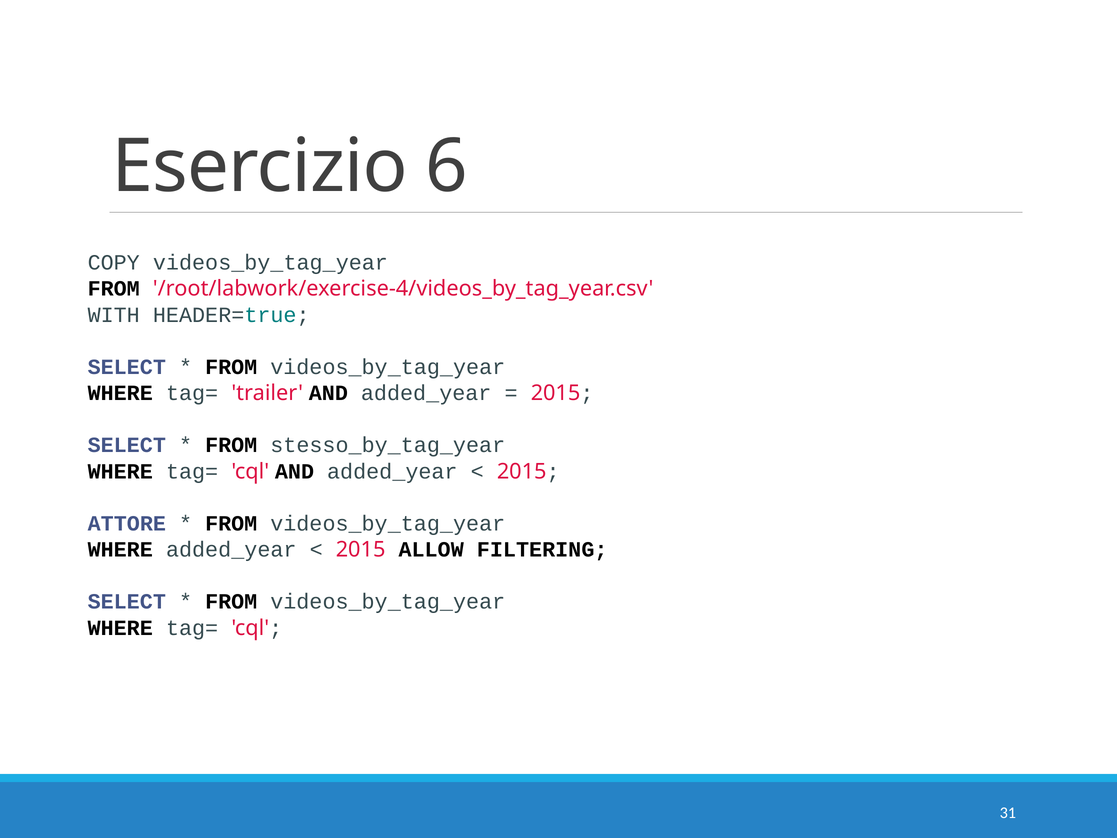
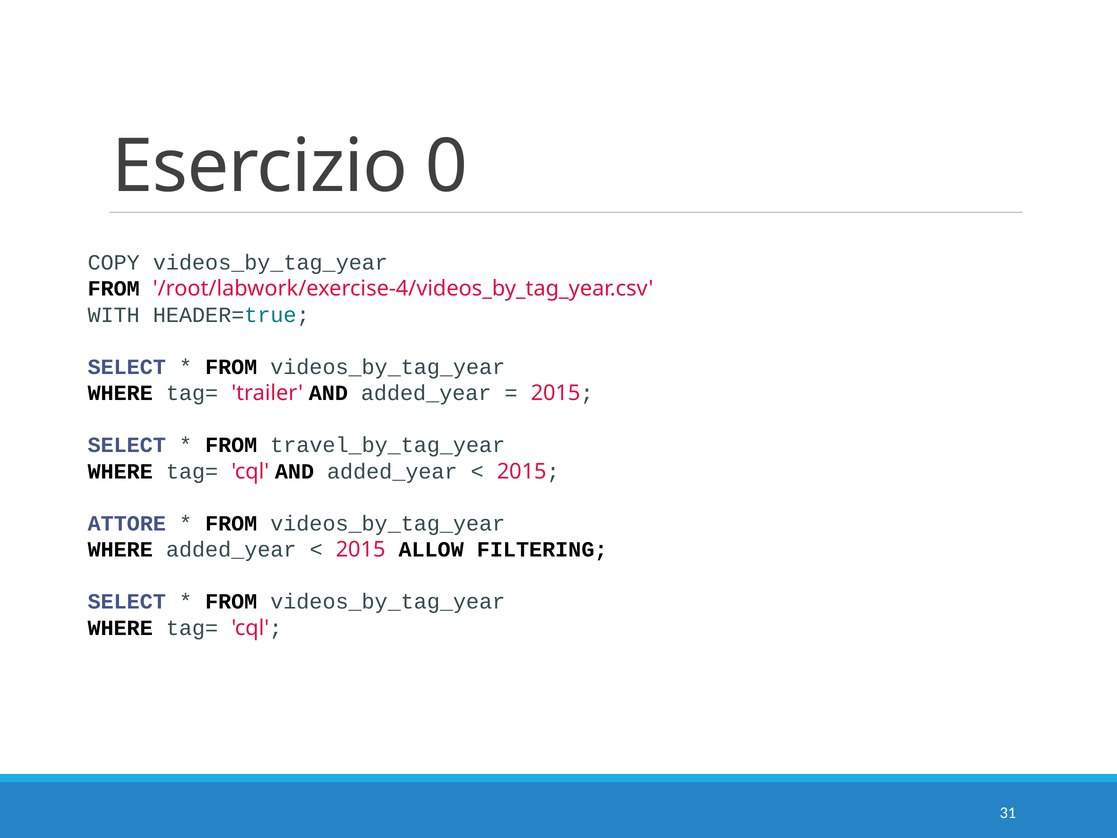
6: 6 -> 0
stesso_by_tag_year: stesso_by_tag_year -> travel_by_tag_year
